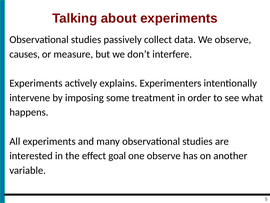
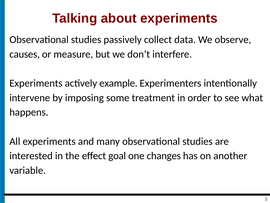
explains: explains -> example
one observe: observe -> changes
